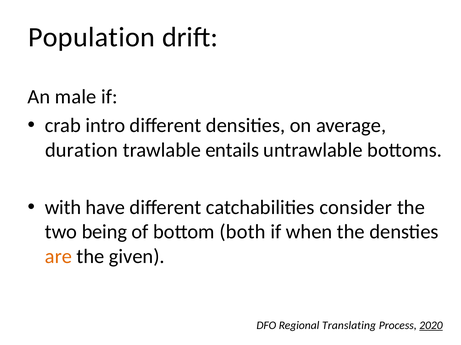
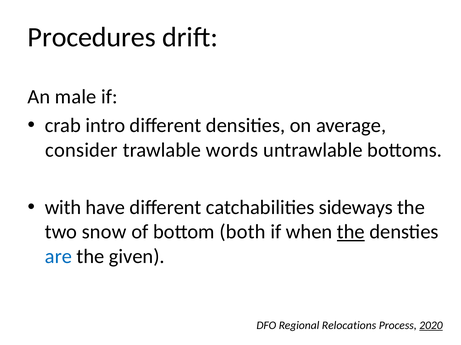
Population: Population -> Procedures
duration: duration -> consider
entails: entails -> words
consider: consider -> sideways
being: being -> snow
the at (351, 232) underline: none -> present
are colour: orange -> blue
Translating: Translating -> Relocations
